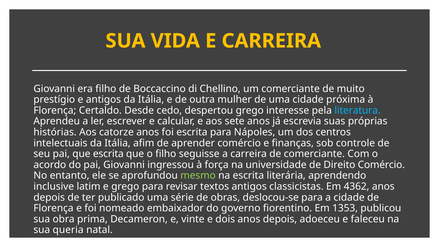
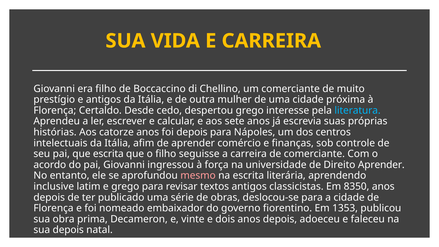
foi escrita: escrita -> depois
Direito Comércio: Comércio -> Aprender
mesmo colour: light green -> pink
4362: 4362 -> 8350
sua queria: queria -> depois
